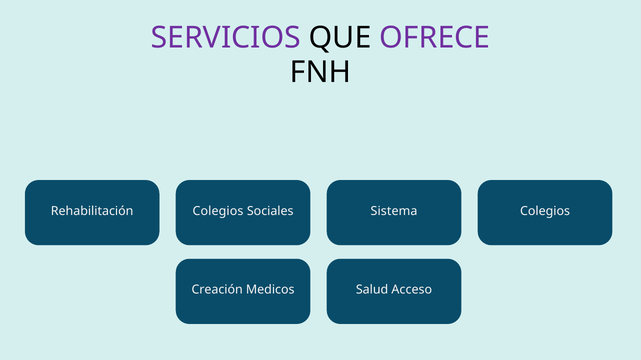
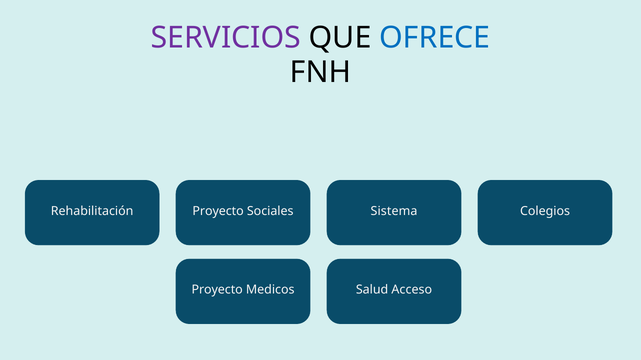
OFRECE colour: purple -> blue
Colegios at (218, 211): Colegios -> Proyecto
Creación at (217, 290): Creación -> Proyecto
